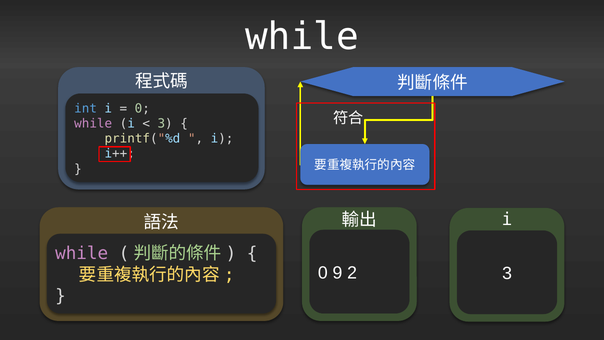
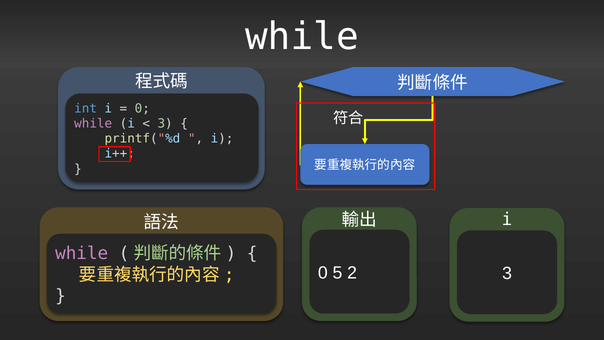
9: 9 -> 5
